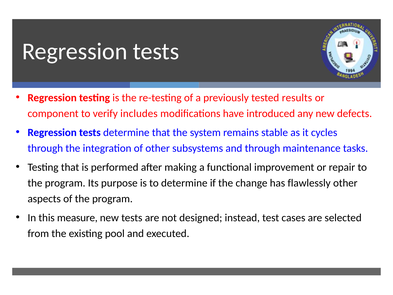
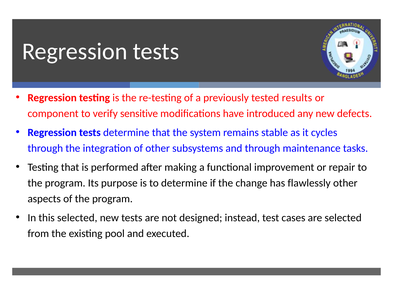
includes: includes -> sensitive
this measure: measure -> selected
